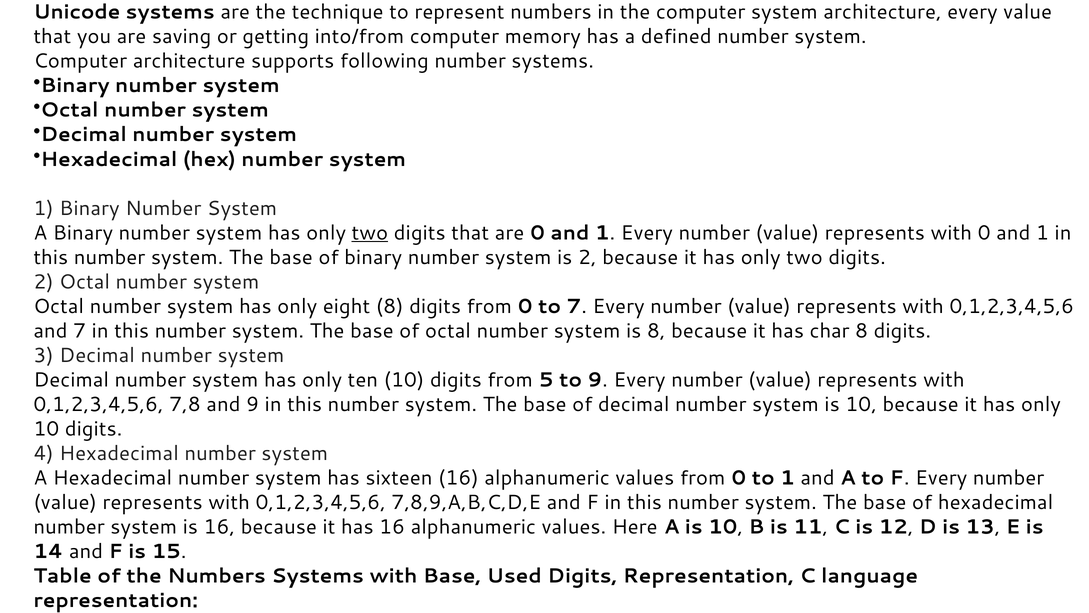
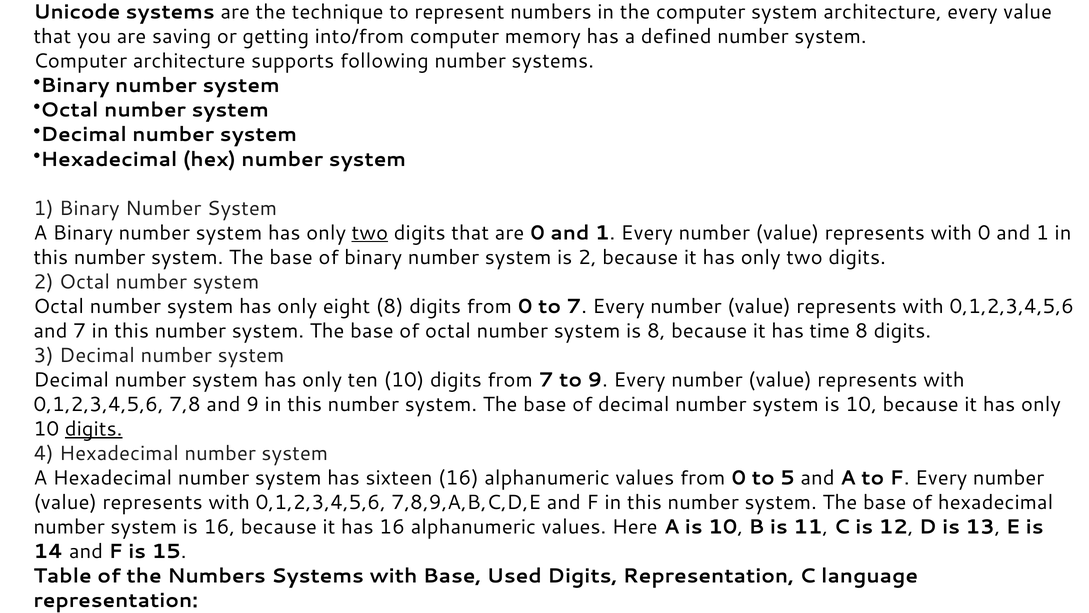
char: char -> time
from 5: 5 -> 7
digits at (94, 429) underline: none -> present
to 1: 1 -> 5
